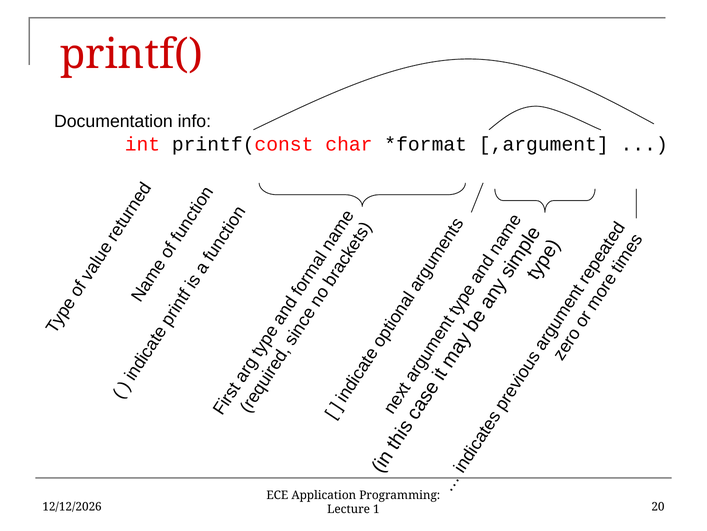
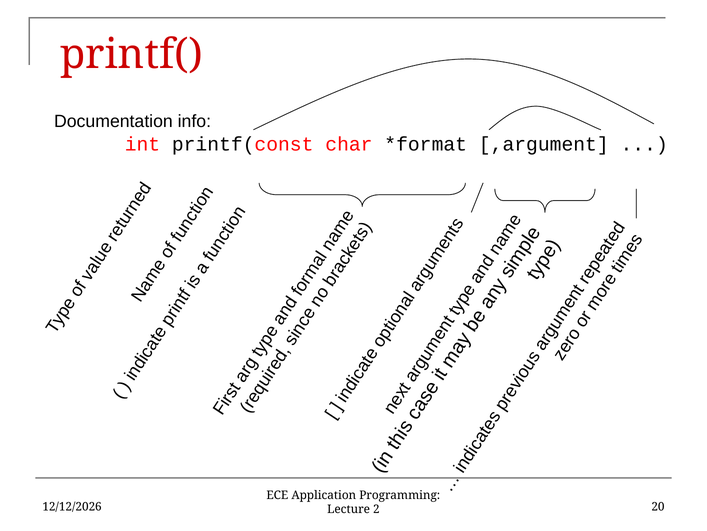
1: 1 -> 2
